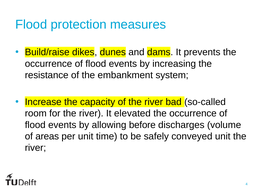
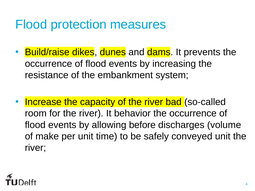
elevated: elevated -> behavior
areas: areas -> make
